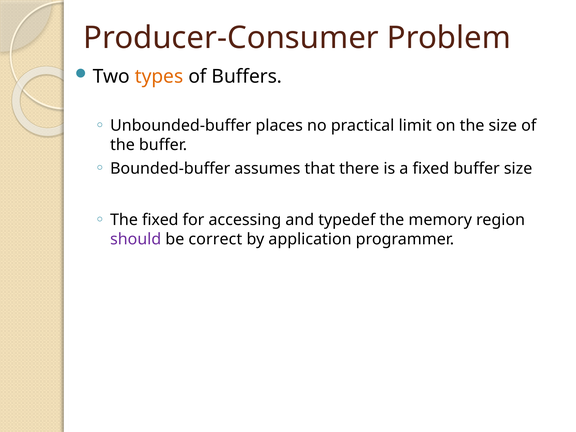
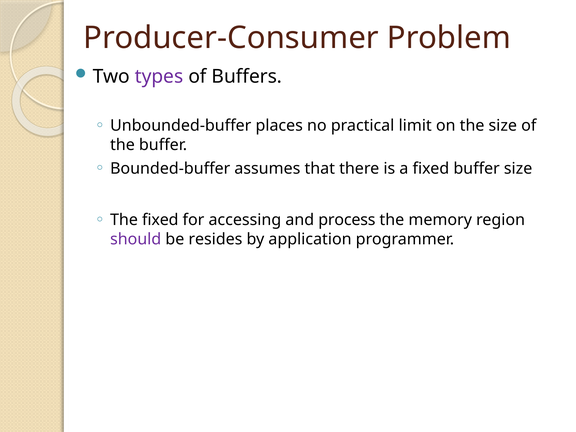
types colour: orange -> purple
typedef: typedef -> process
correct: correct -> resides
